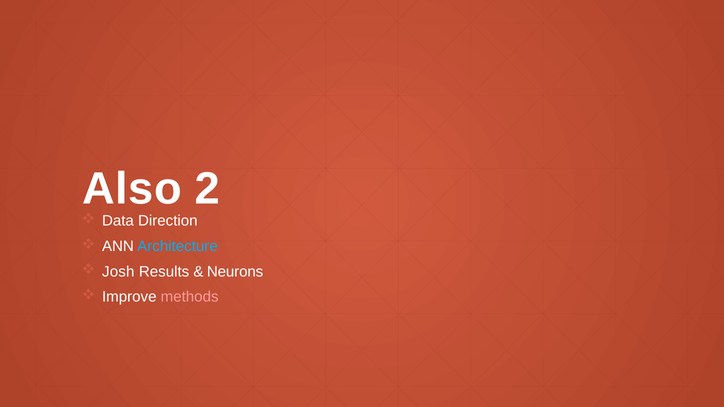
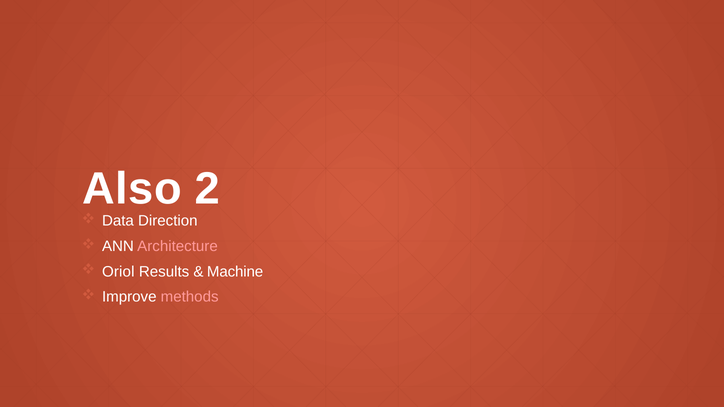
Architecture colour: light blue -> pink
Josh: Josh -> Oriol
Neurons: Neurons -> Machine
